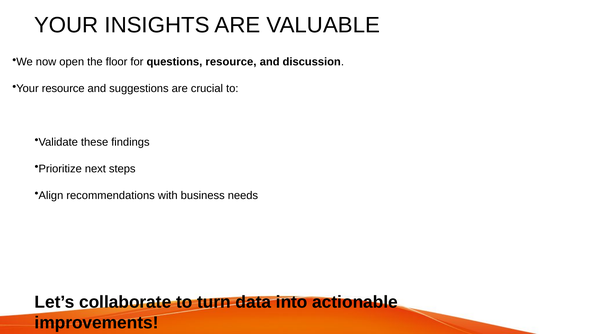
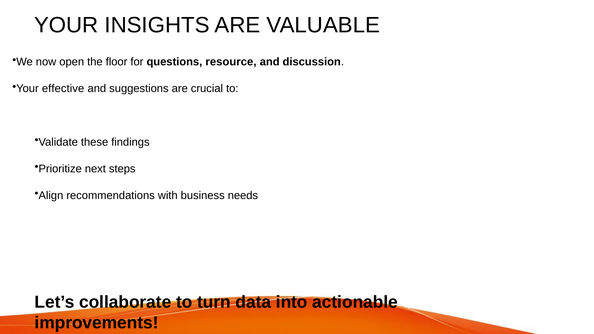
Your resource: resource -> effective
